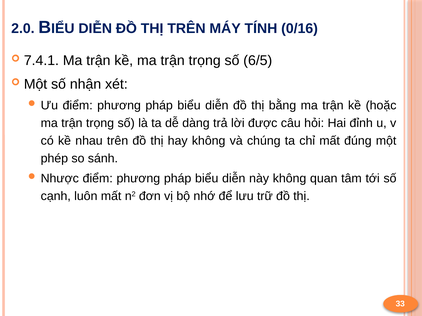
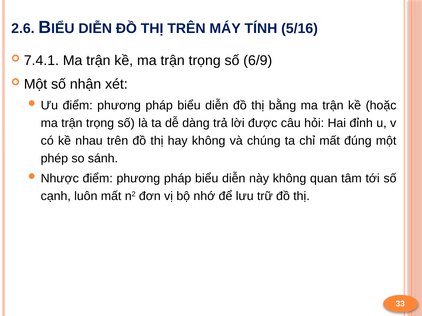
2.0: 2.0 -> 2.6
0/16: 0/16 -> 5/16
6/5: 6/5 -> 6/9
